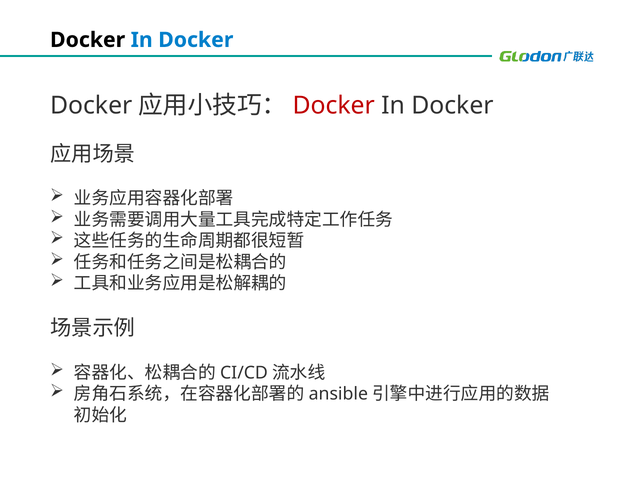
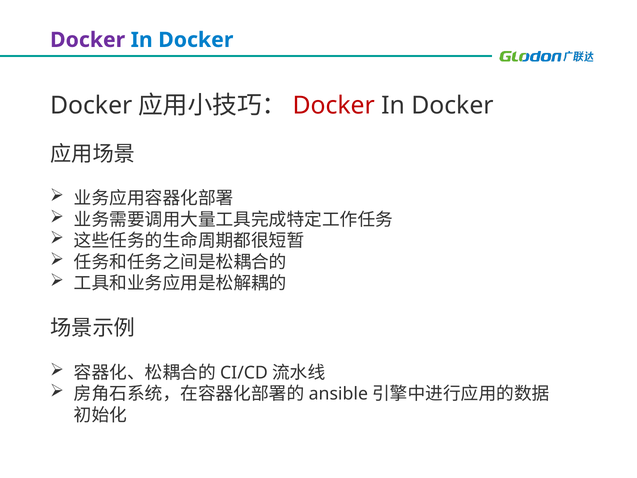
Docker at (88, 40) colour: black -> purple
